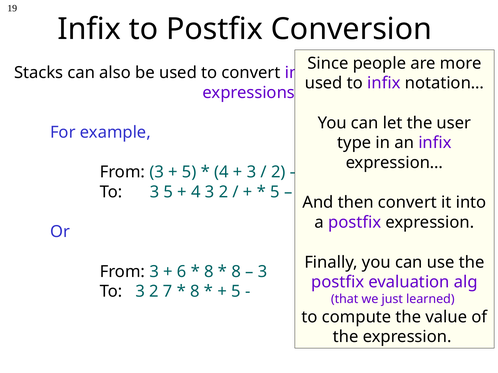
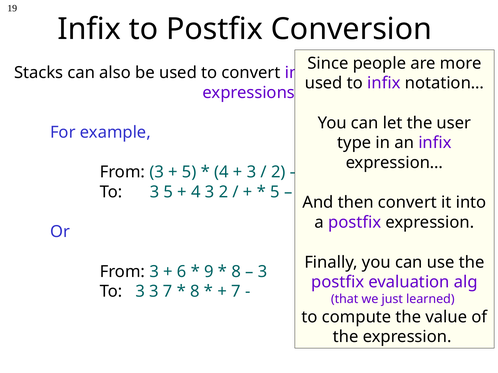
8 at (209, 272): 8 -> 9
To 3 2: 2 -> 3
5 at (236, 292): 5 -> 7
